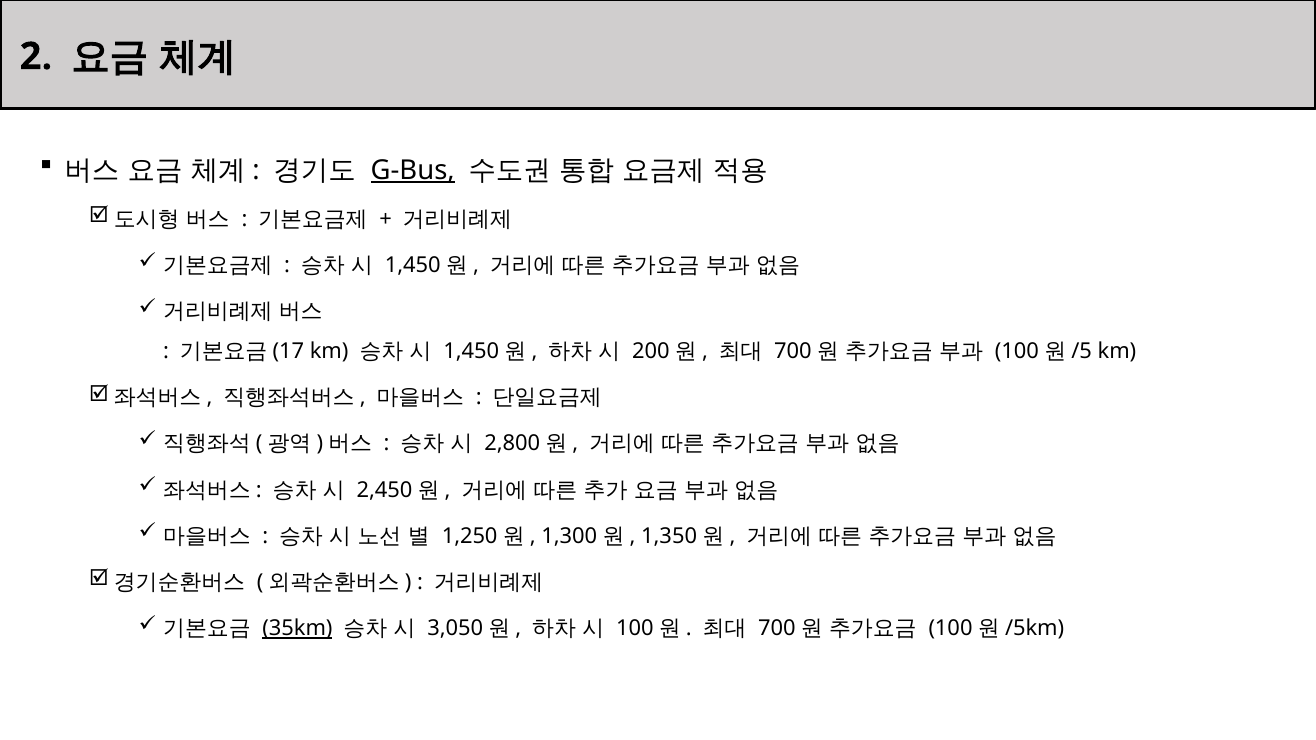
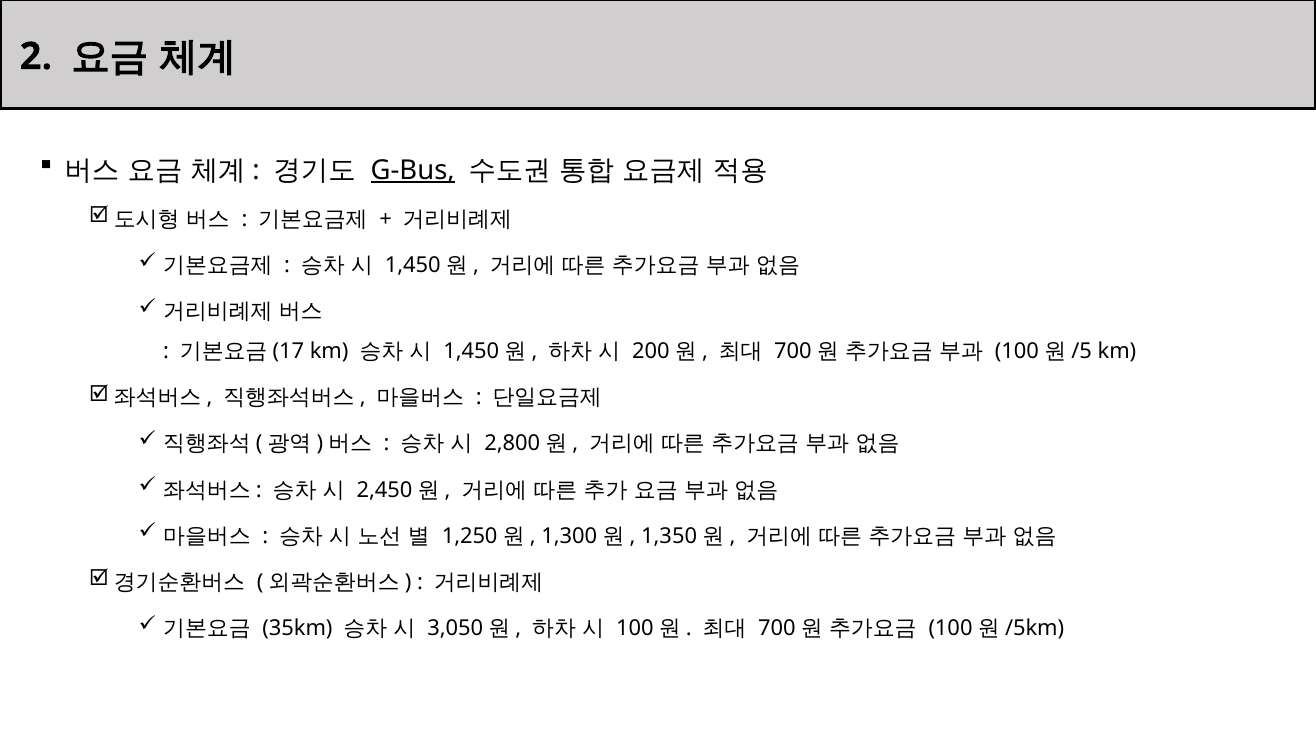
35km underline: present -> none
